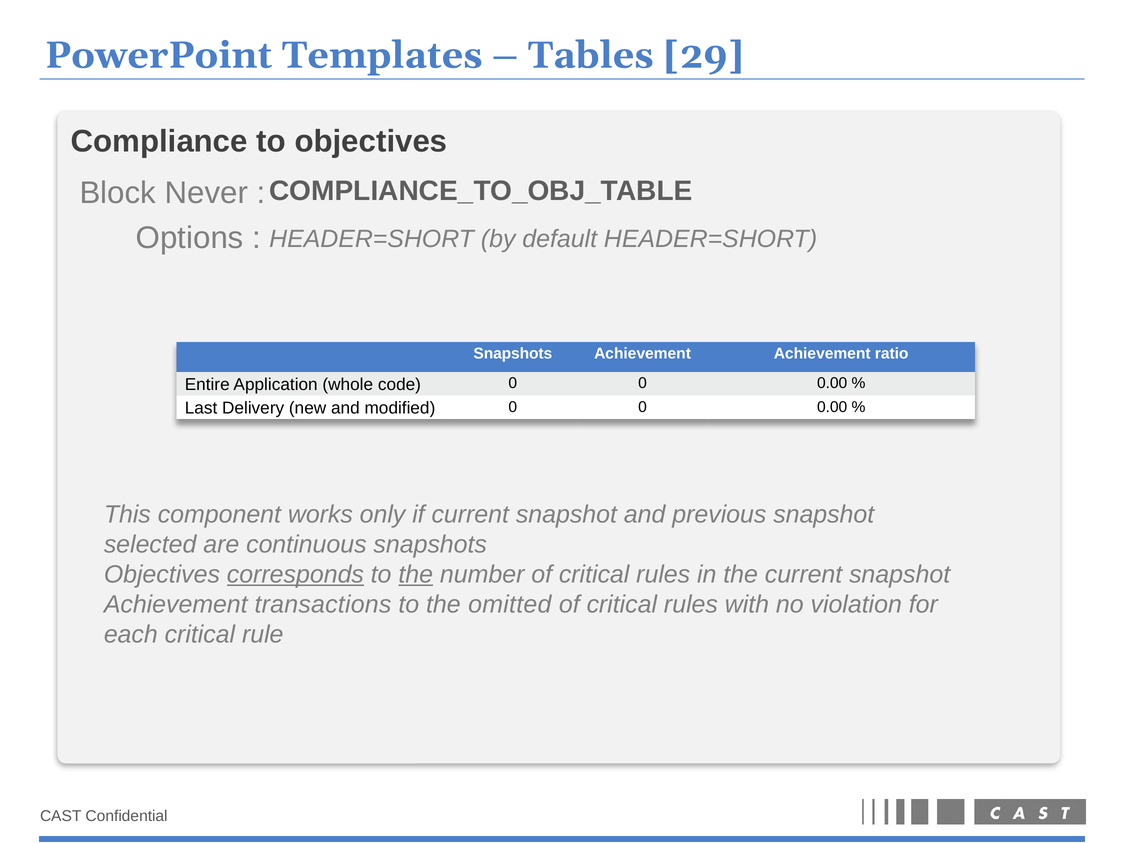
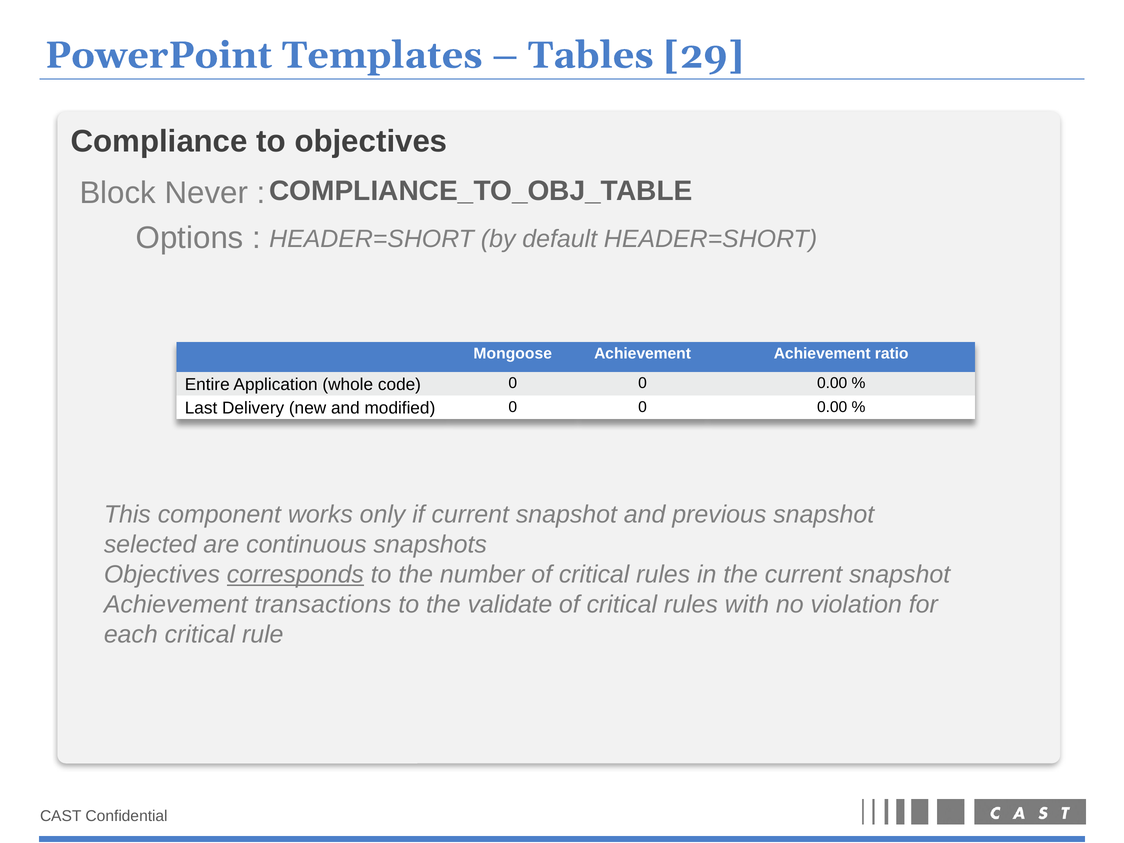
Snapshots at (513, 353): Snapshots -> Mongoose
the at (416, 574) underline: present -> none
omitted: omitted -> validate
